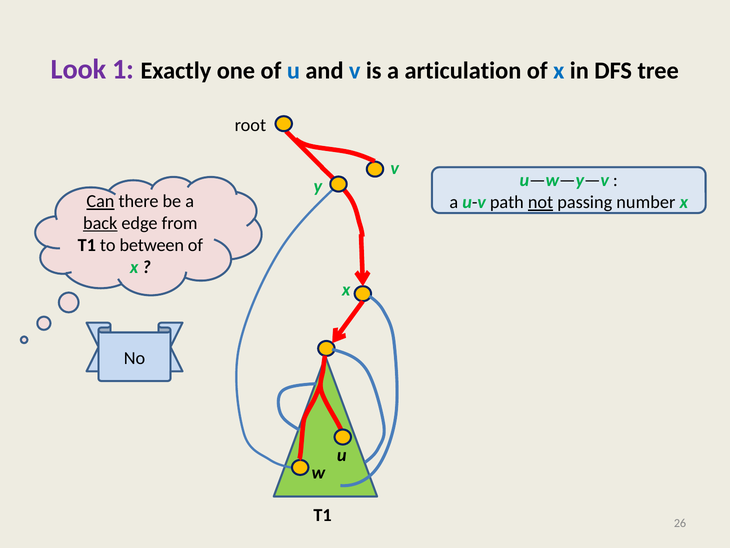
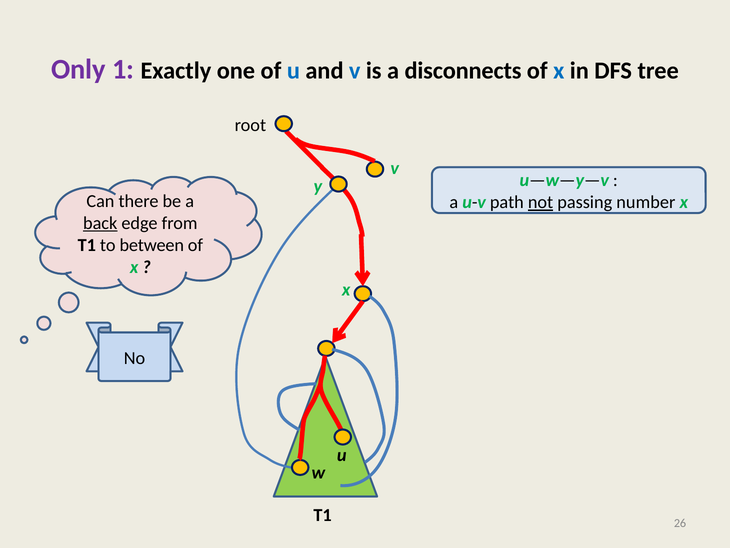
Look: Look -> Only
articulation: articulation -> disconnects
Can underline: present -> none
